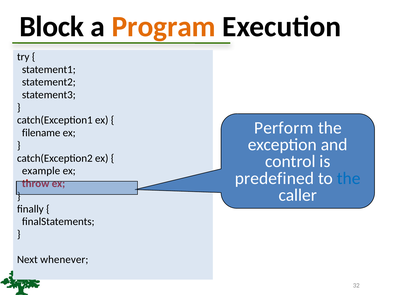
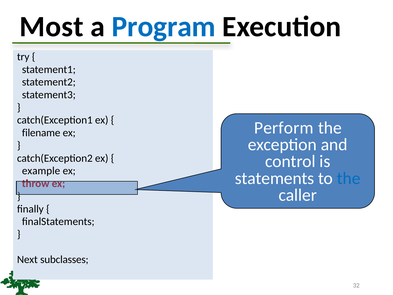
Block: Block -> Most
Program colour: orange -> blue
predefined: predefined -> statements
whenever: whenever -> subclasses
